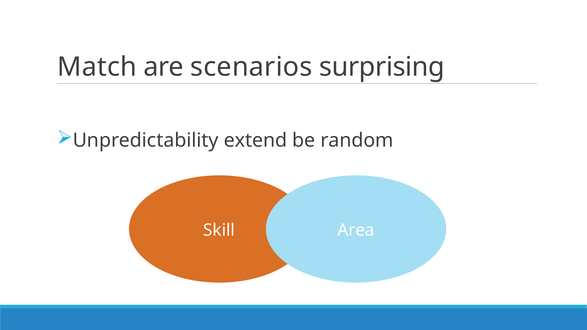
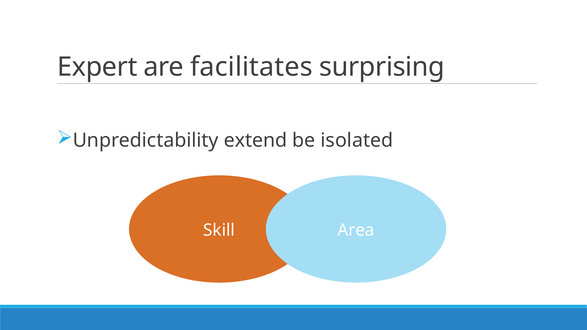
Match: Match -> Expert
scenarios: scenarios -> facilitates
random: random -> isolated
